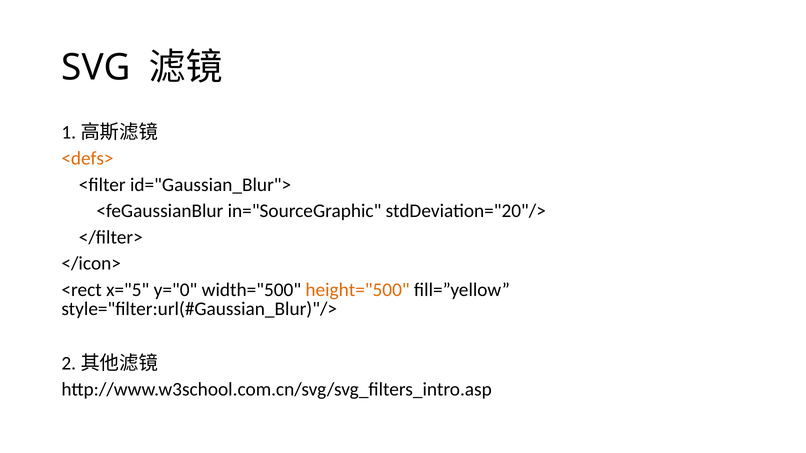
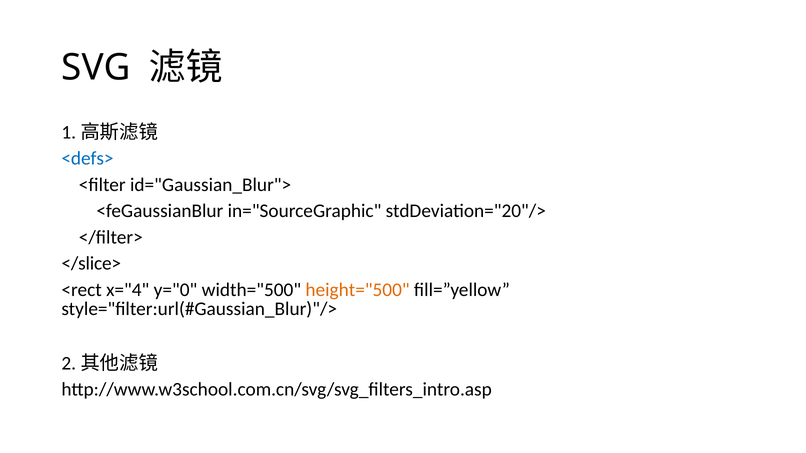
<defs> colour: orange -> blue
</icon>: </icon> -> </slice>
x="5: x="5 -> x="4
